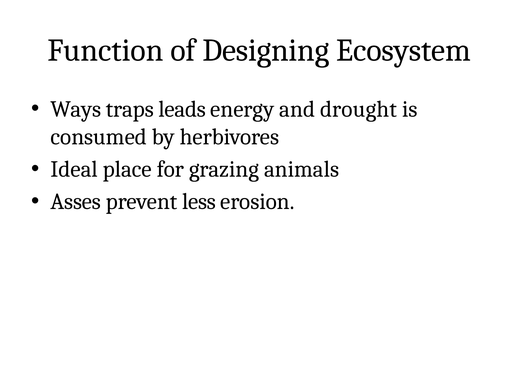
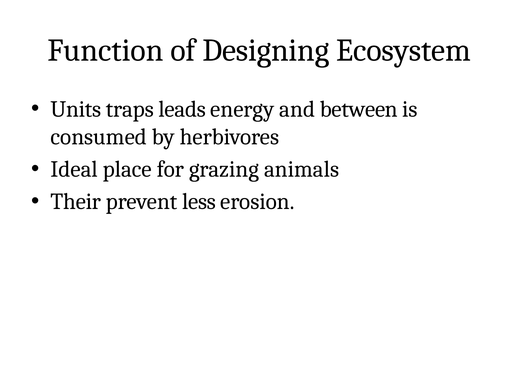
Ways: Ways -> Units
drought: drought -> between
Asses: Asses -> Their
